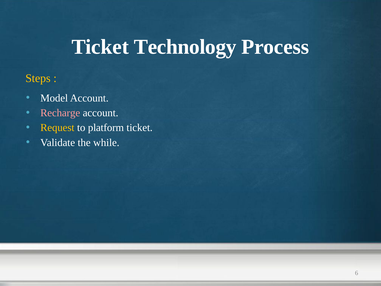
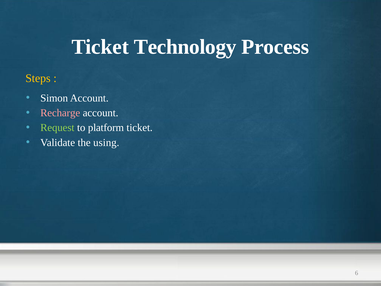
Model: Model -> Simon
Request colour: yellow -> light green
while: while -> using
